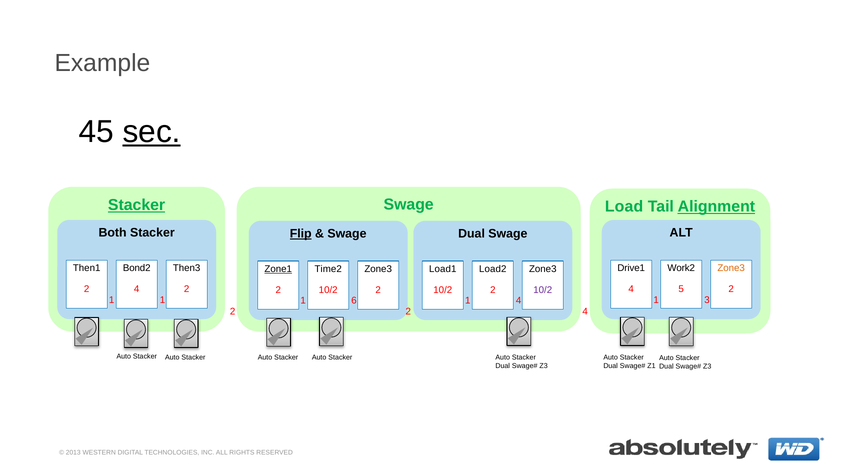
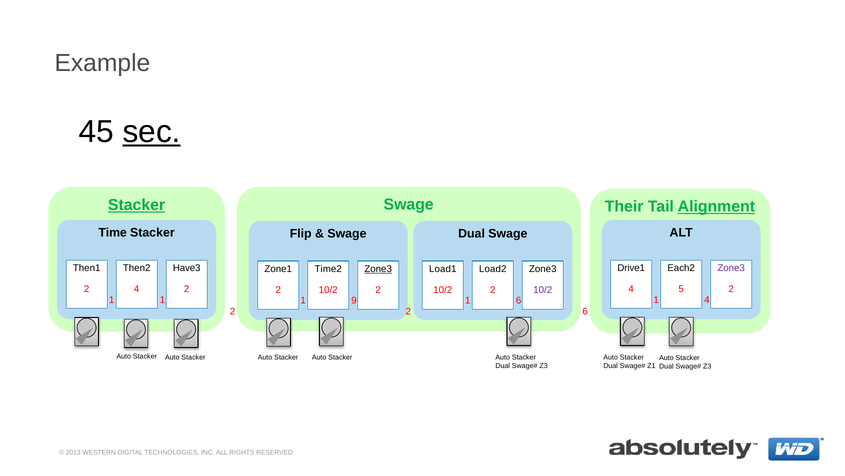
Load: Load -> Their
Both: Both -> Time
Flip underline: present -> none
Bond2: Bond2 -> Then2
Then3: Then3 -> Have3
Work2: Work2 -> Each2
Zone3 at (731, 268) colour: orange -> purple
Zone1 underline: present -> none
Zone3 at (378, 269) underline: none -> present
1 3: 3 -> 4
6: 6 -> 9
1 4: 4 -> 6
2 4: 4 -> 6
